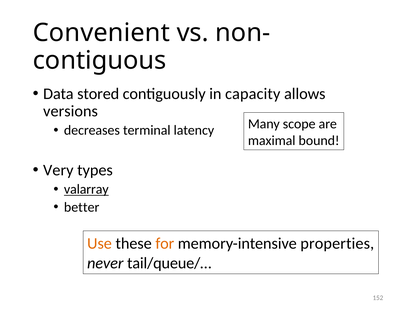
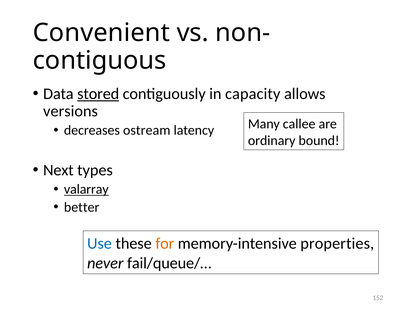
stored underline: none -> present
scope: scope -> callee
terminal: terminal -> ostream
maximal: maximal -> ordinary
Very: Very -> Next
Use colour: orange -> blue
tail/queue/…: tail/queue/… -> fail/queue/…
